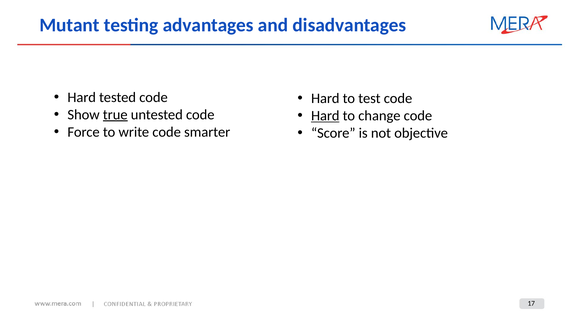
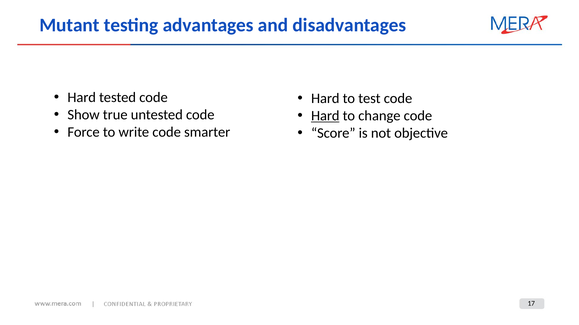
true underline: present -> none
